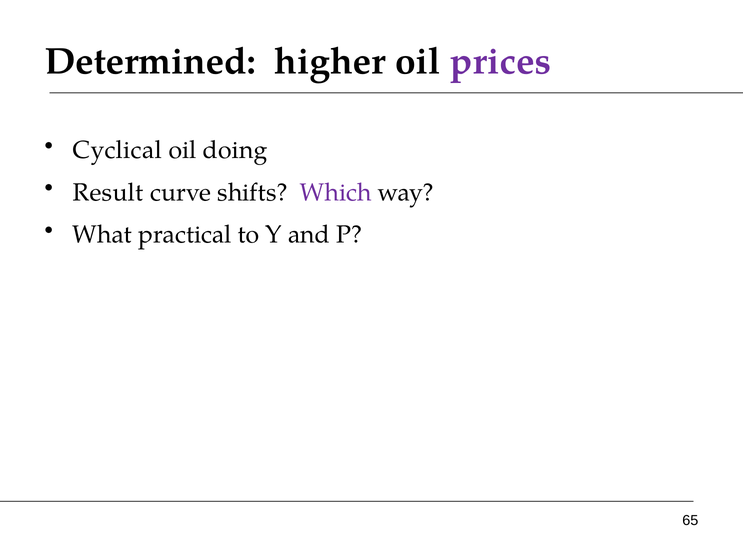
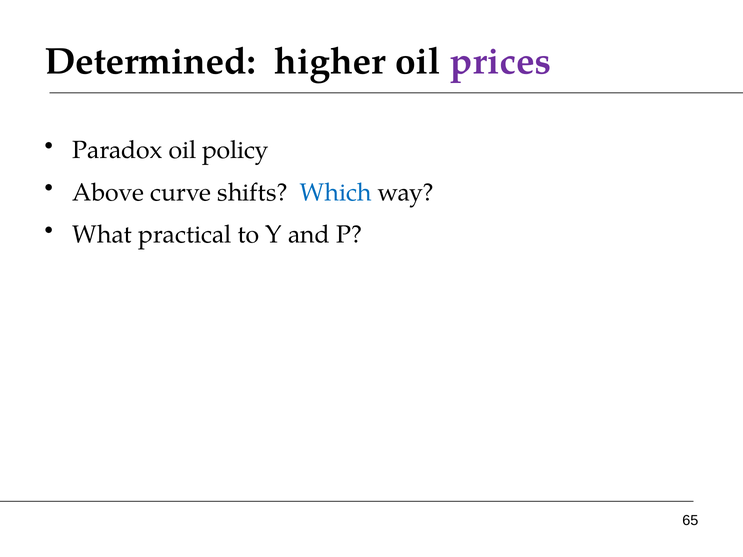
Cyclical: Cyclical -> Paradox
doing: doing -> policy
Result: Result -> Above
Which colour: purple -> blue
